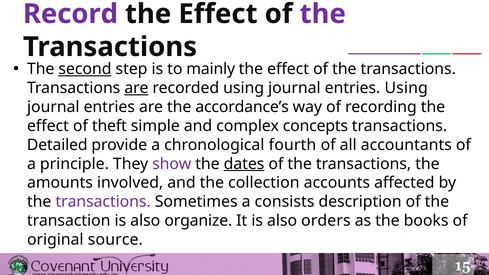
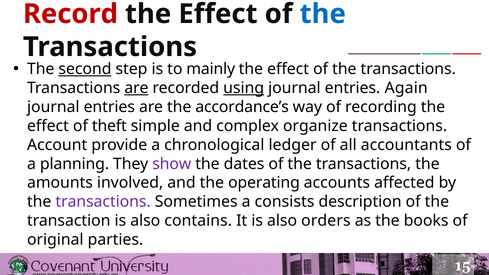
Record colour: purple -> red
the at (323, 14) colour: purple -> blue
using at (244, 88) underline: none -> present
entries Using: Using -> Again
concepts: concepts -> organize
Detailed: Detailed -> Account
fourth: fourth -> ledger
principle: principle -> planning
dates underline: present -> none
collection: collection -> operating
organize: organize -> contains
source: source -> parties
